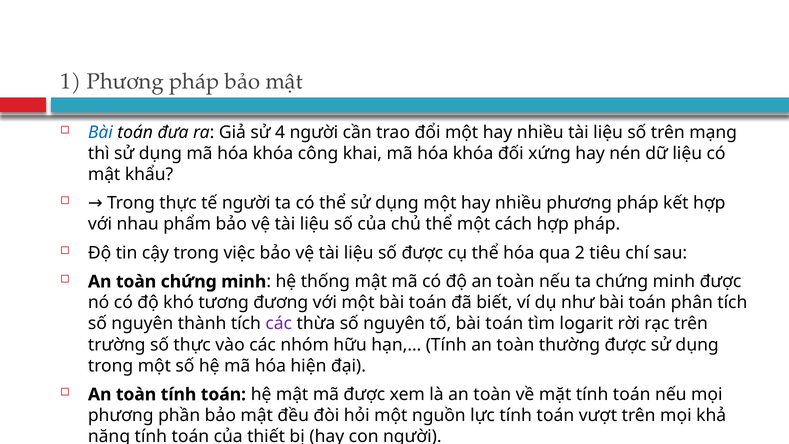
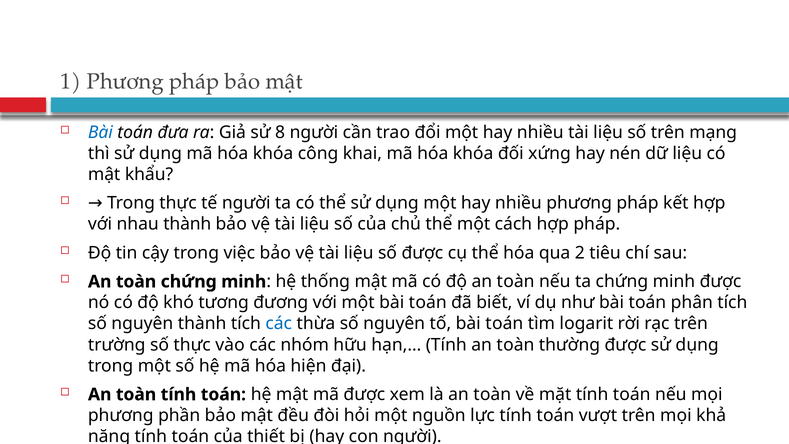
4: 4 -> 8
nhau phẩm: phẩm -> thành
các at (279, 324) colour: purple -> blue
